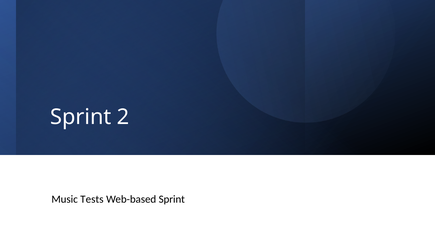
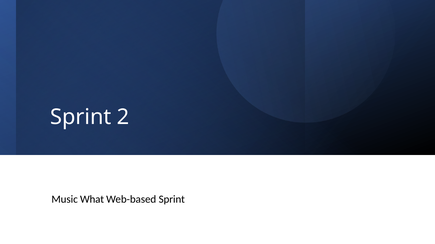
Tests: Tests -> What
